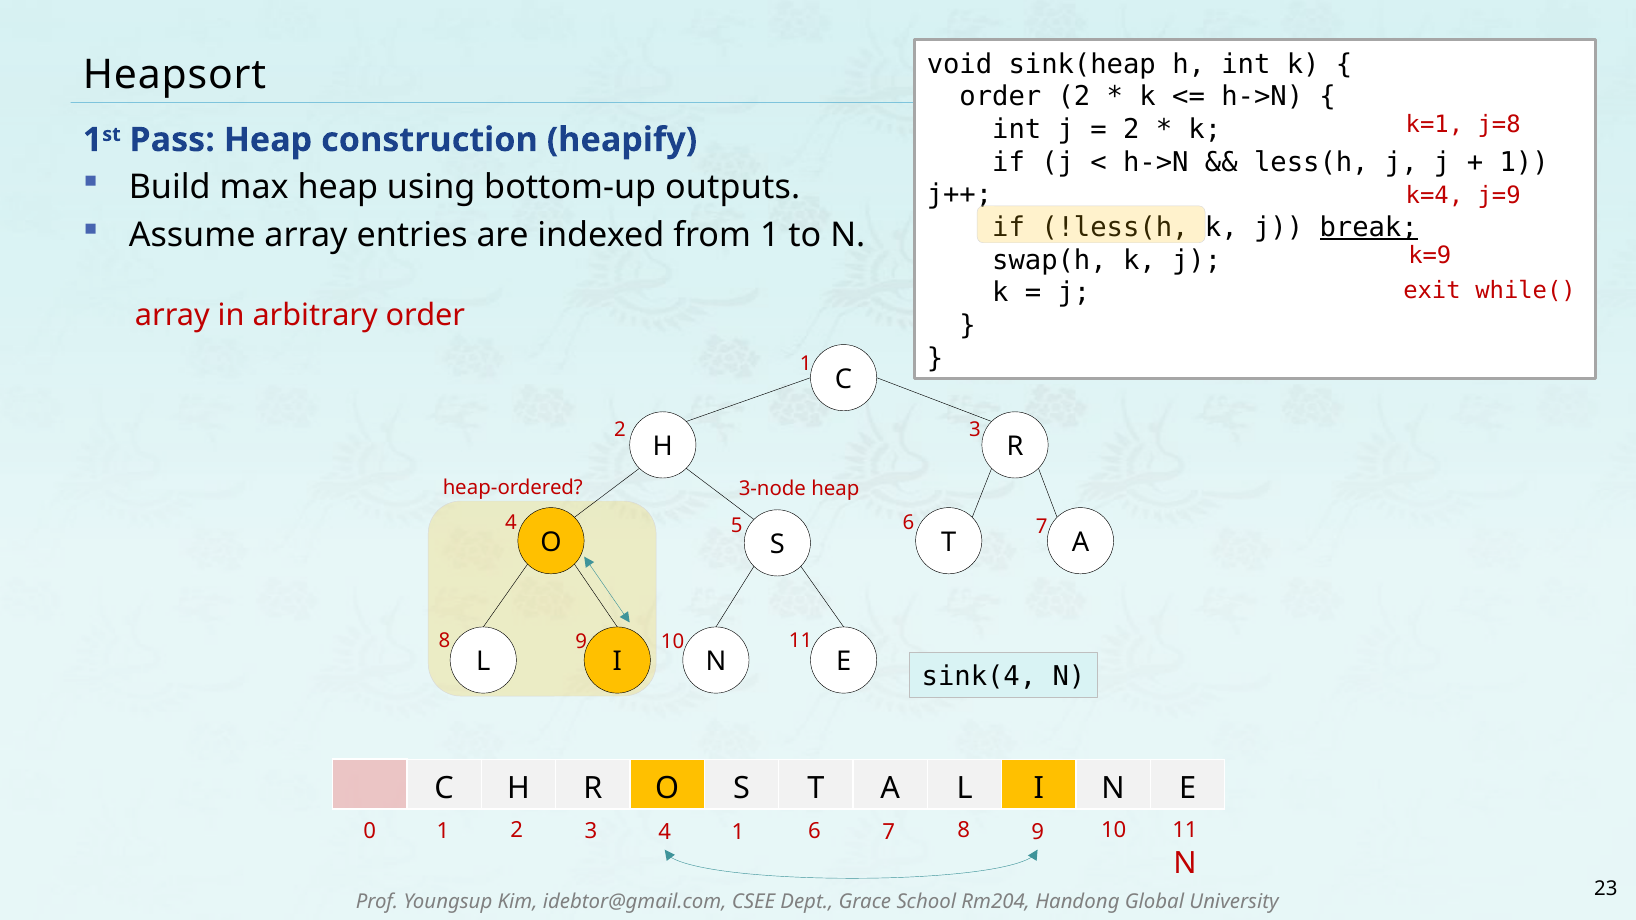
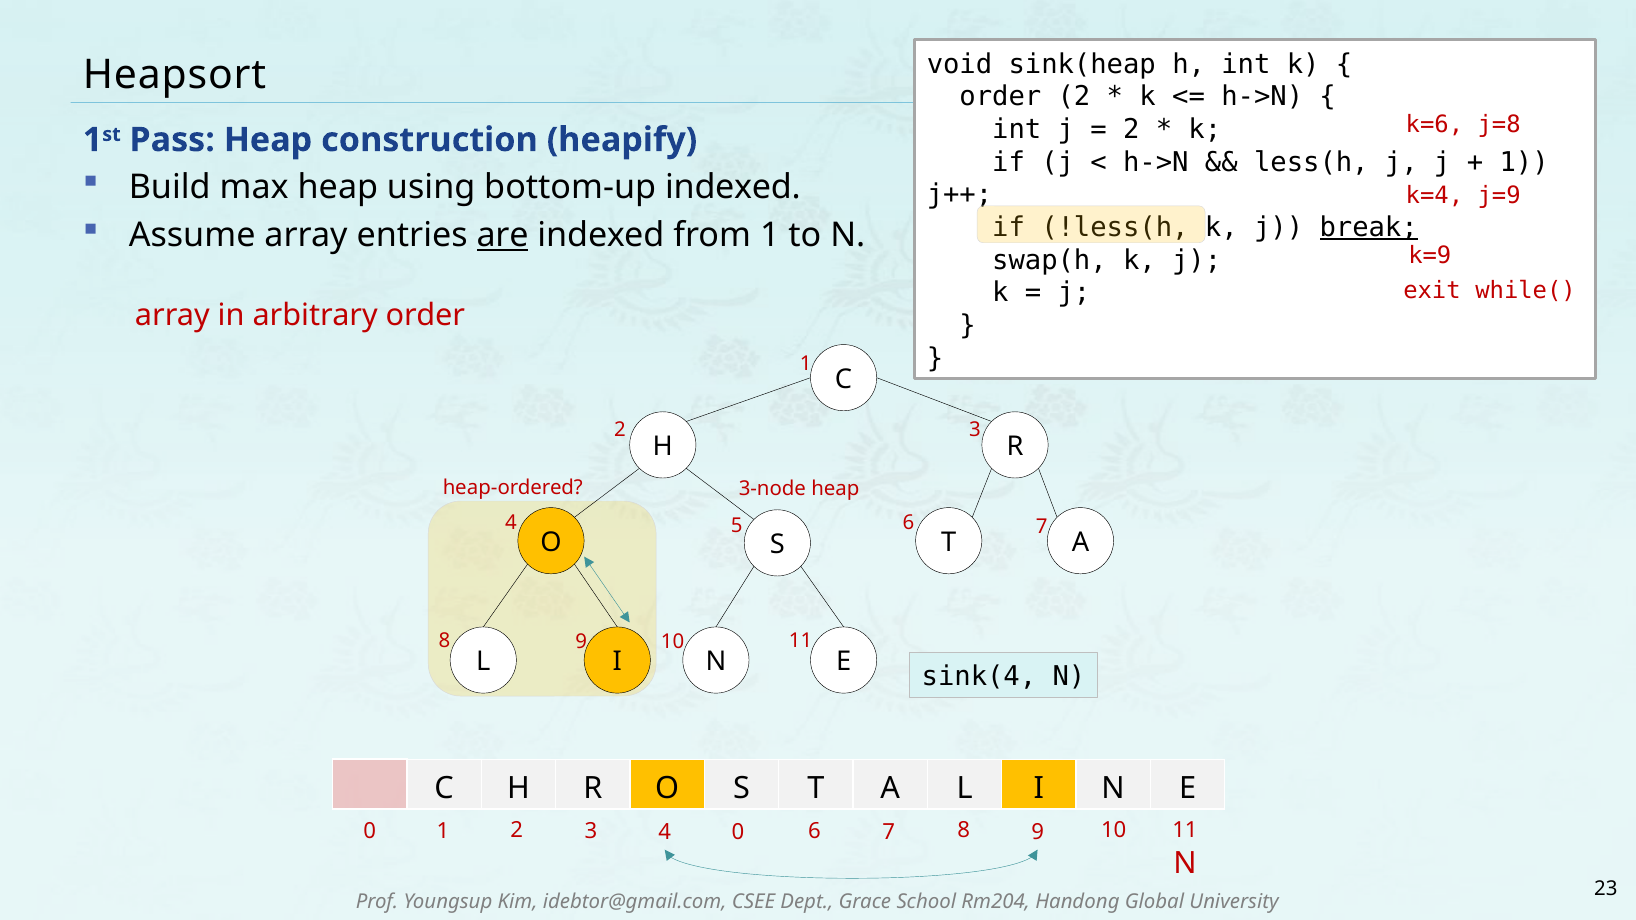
k=1: k=1 -> k=6
bottom-up outputs: outputs -> indexed
are underline: none -> present
4 1: 1 -> 0
